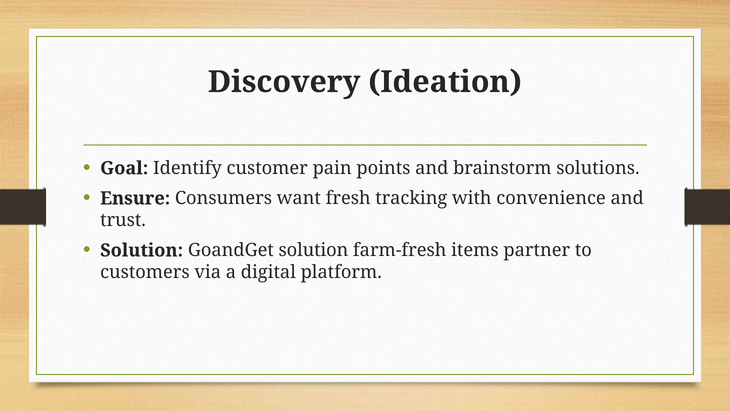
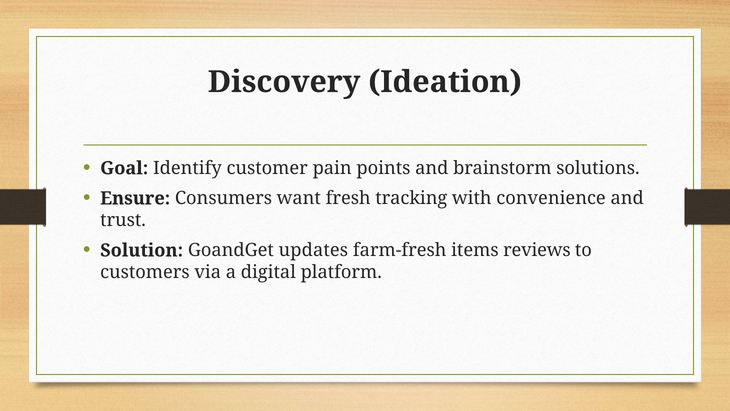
GoandGet solution: solution -> updates
partner: partner -> reviews
